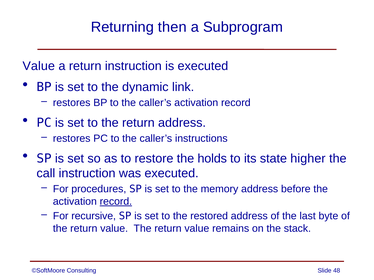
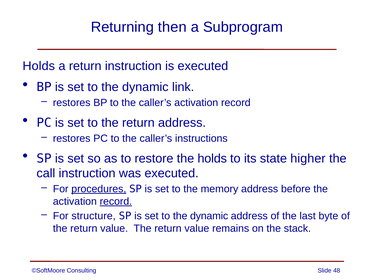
Value at (39, 66): Value -> Holds
procedures underline: none -> present
recursive: recursive -> structure
restored at (209, 216): restored -> dynamic
